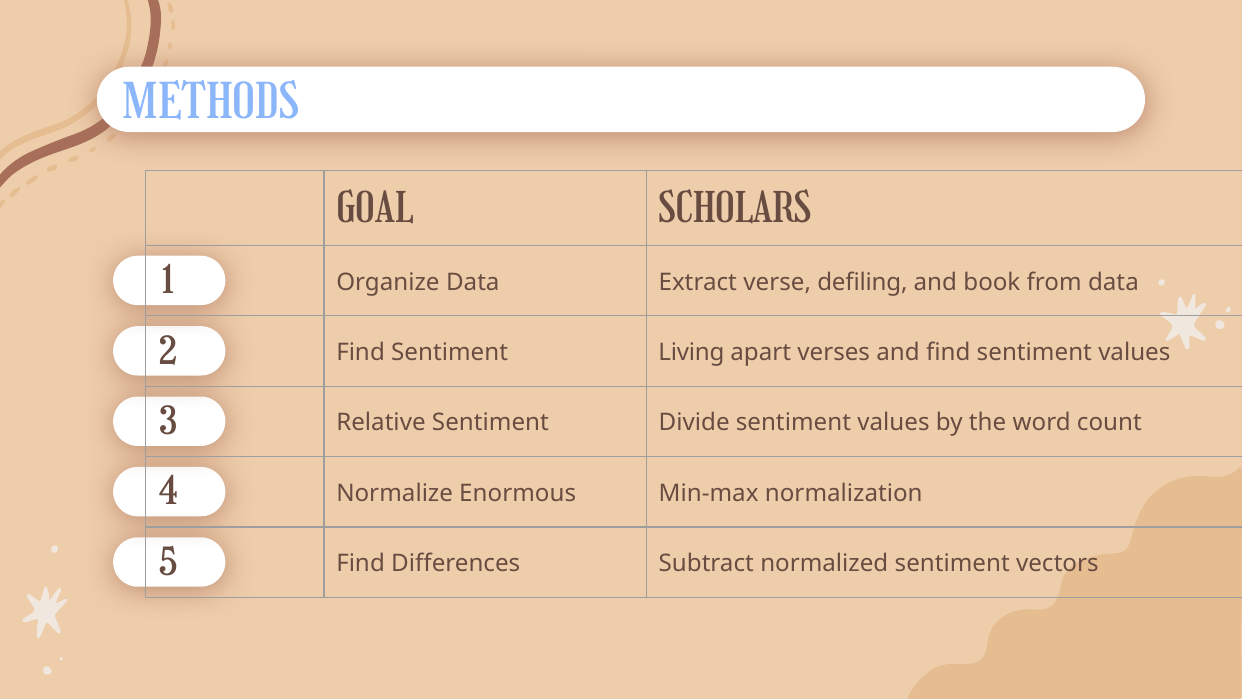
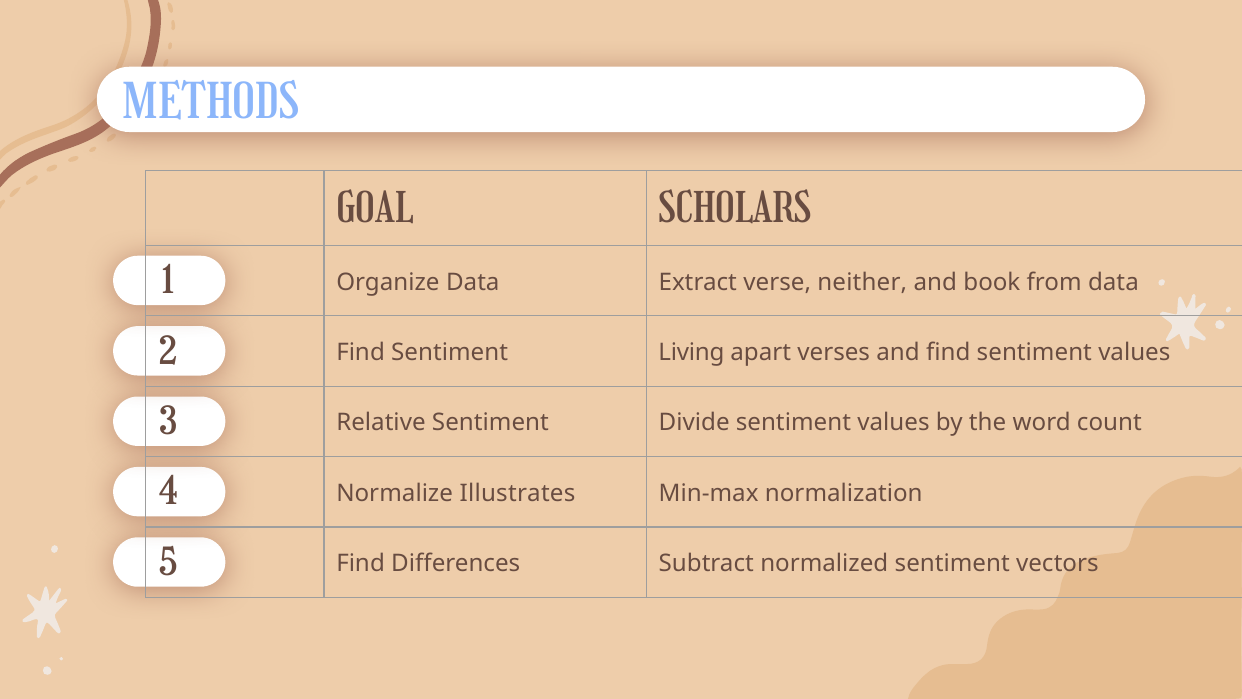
defiling: defiling -> neither
Enormous: Enormous -> Illustrates
